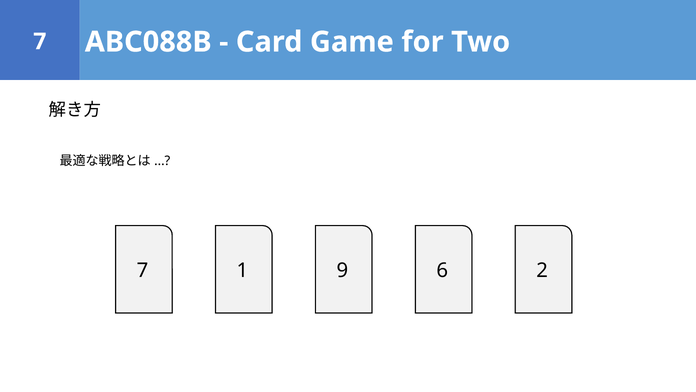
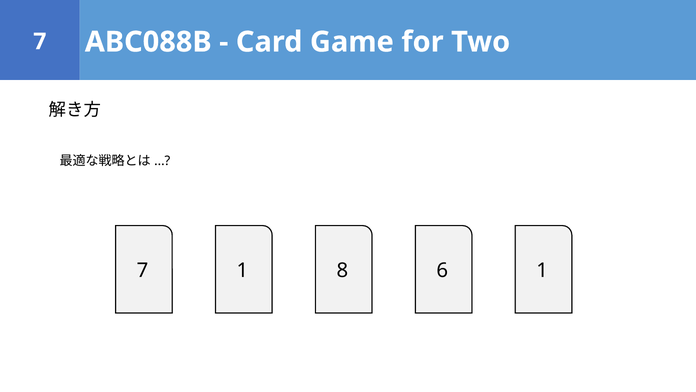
9: 9 -> 8
7 2: 2 -> 1
